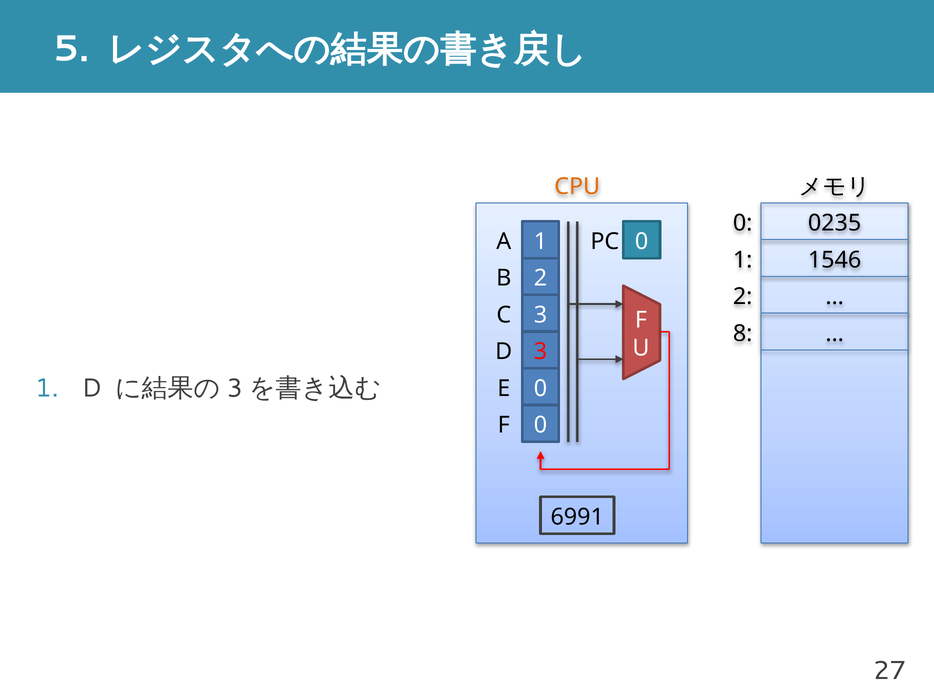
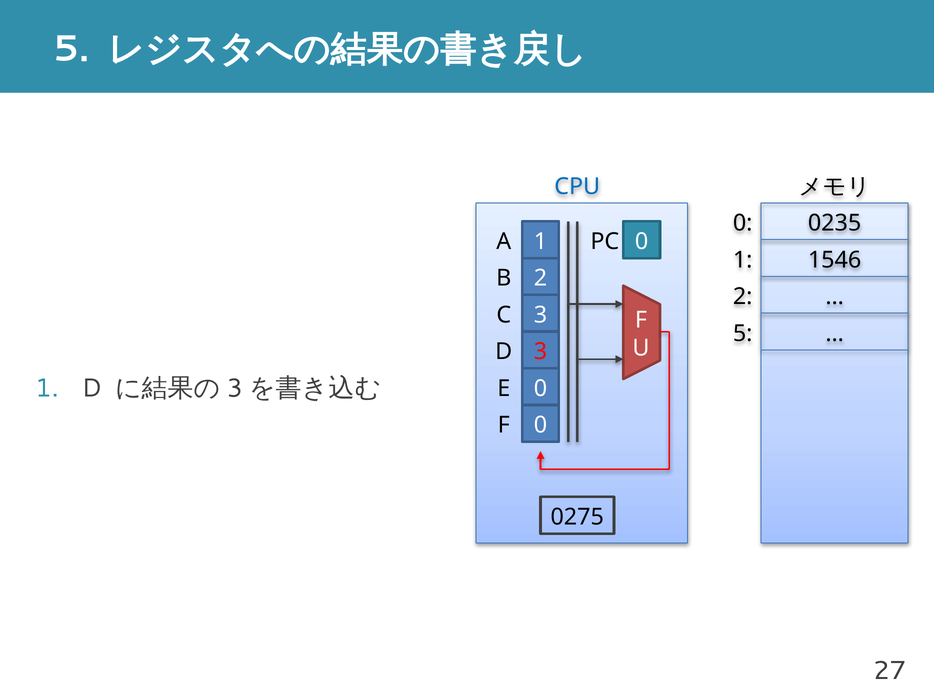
CPU colour: orange -> blue
8 at (743, 334): 8 -> 5
6991: 6991 -> 0275
